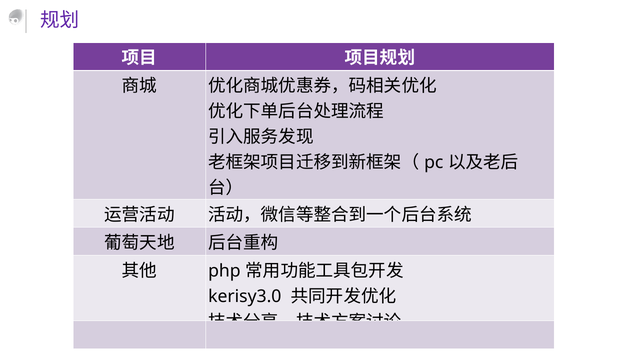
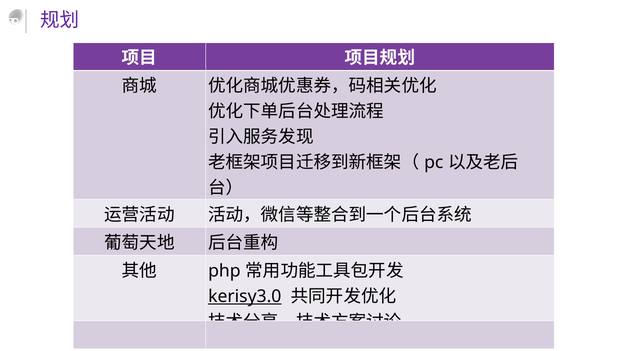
kerisy3.0 underline: none -> present
